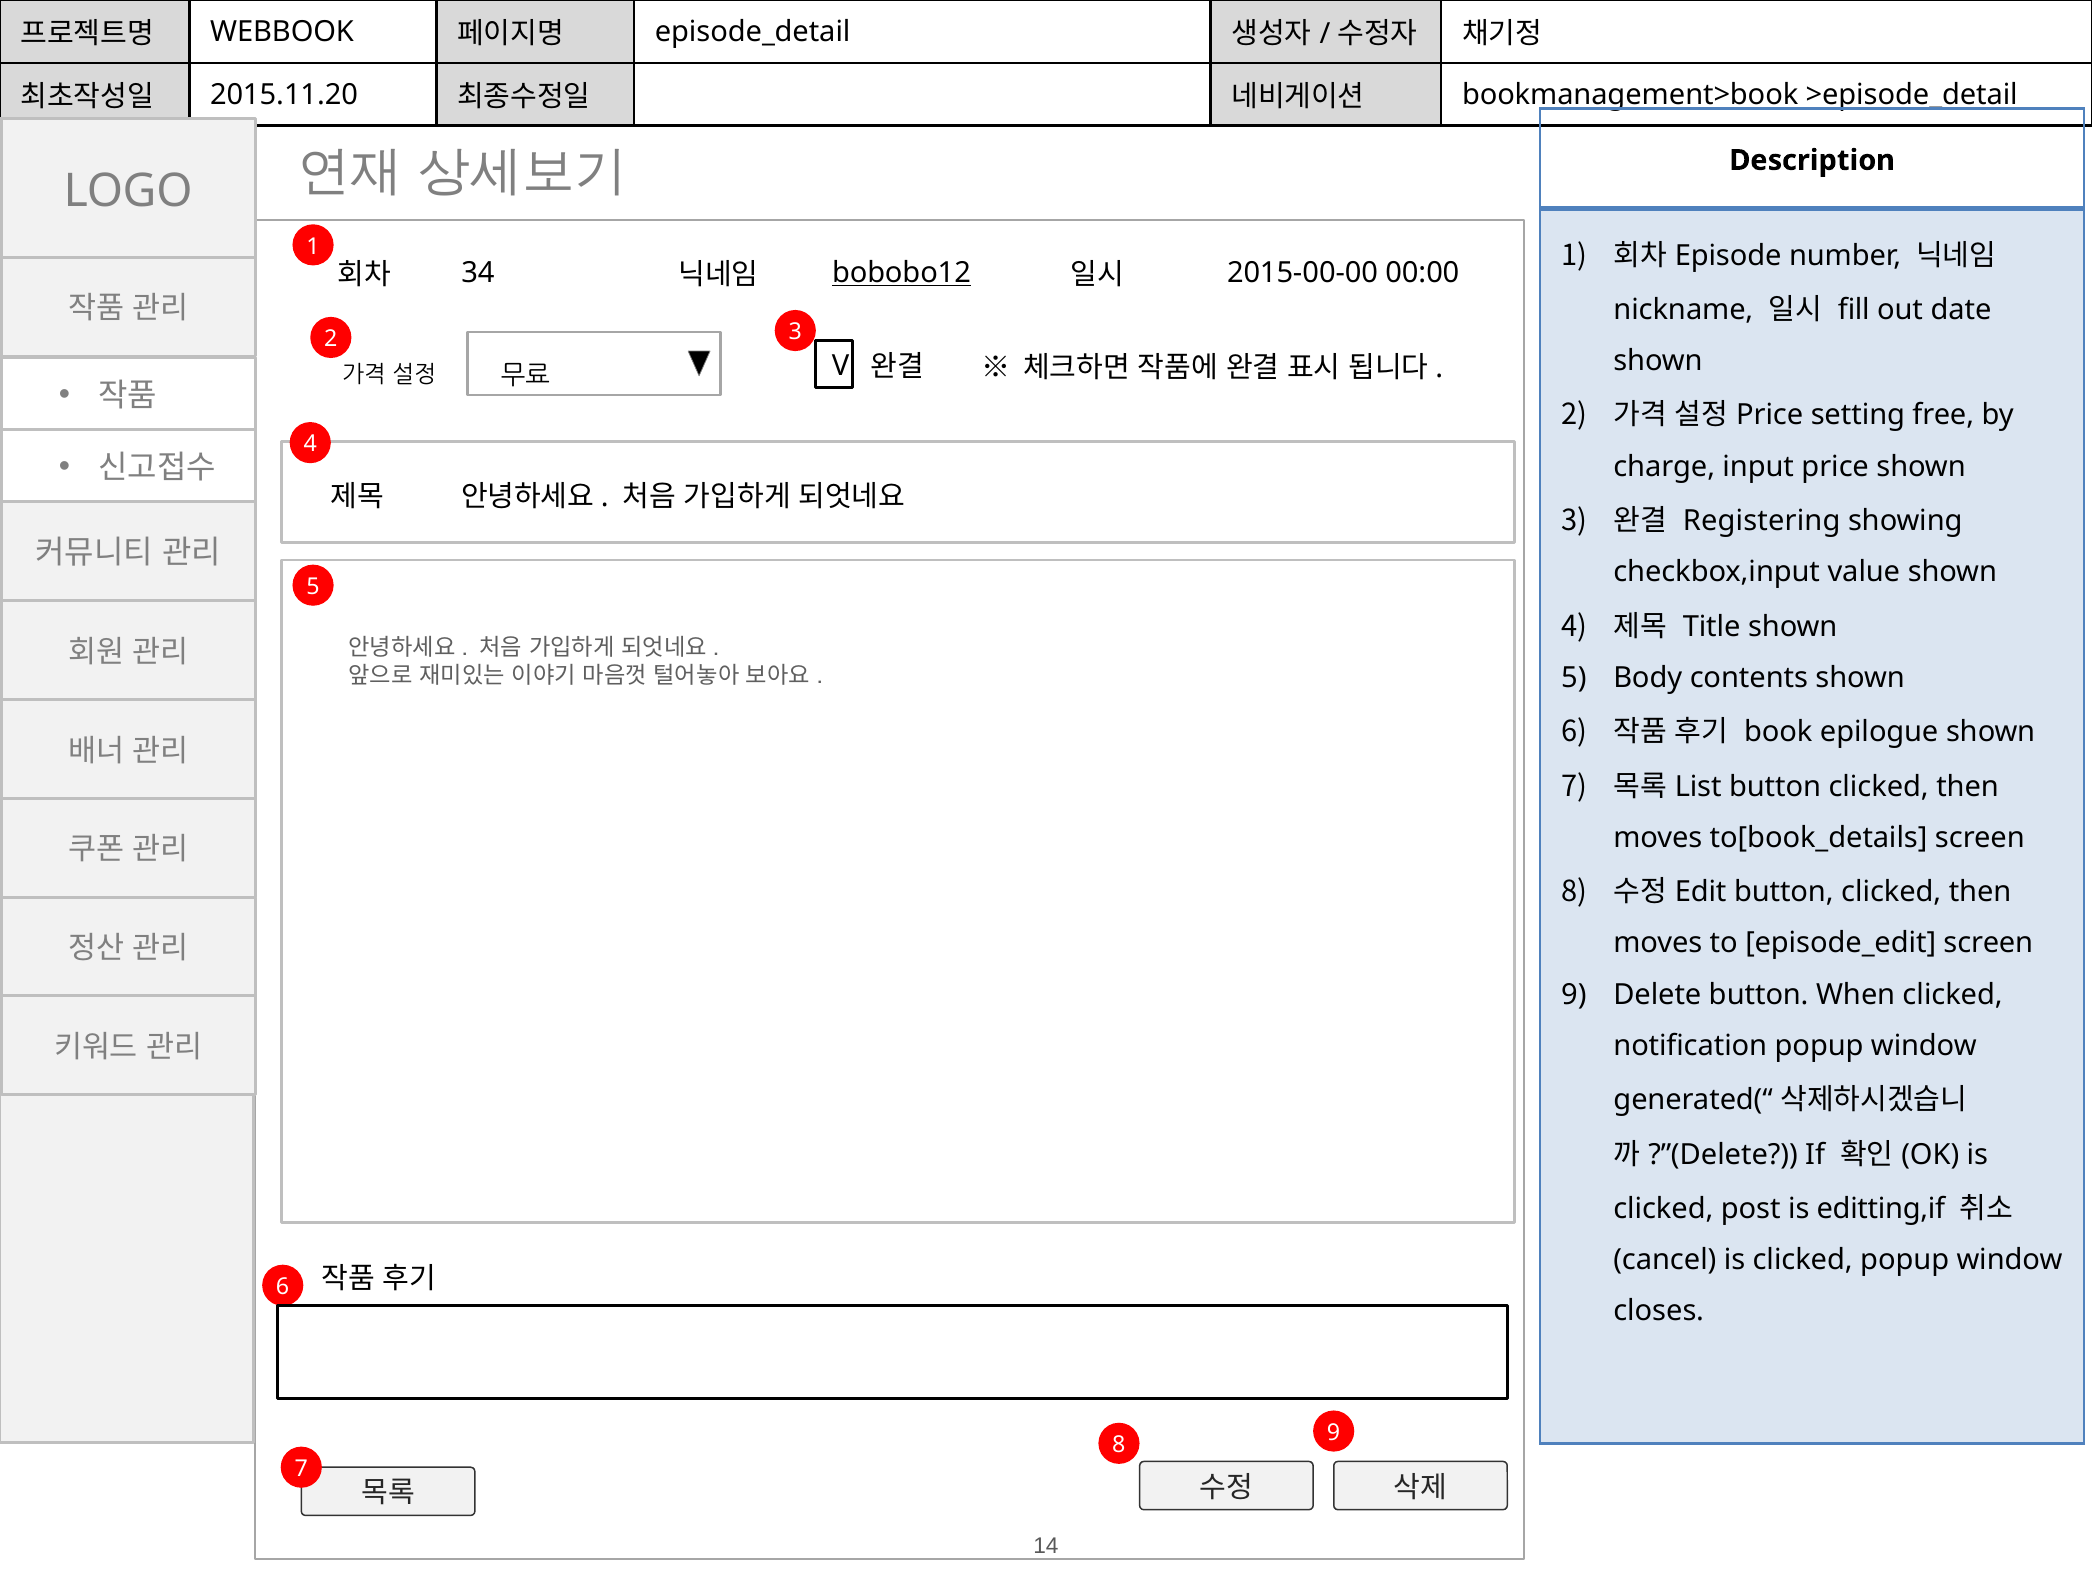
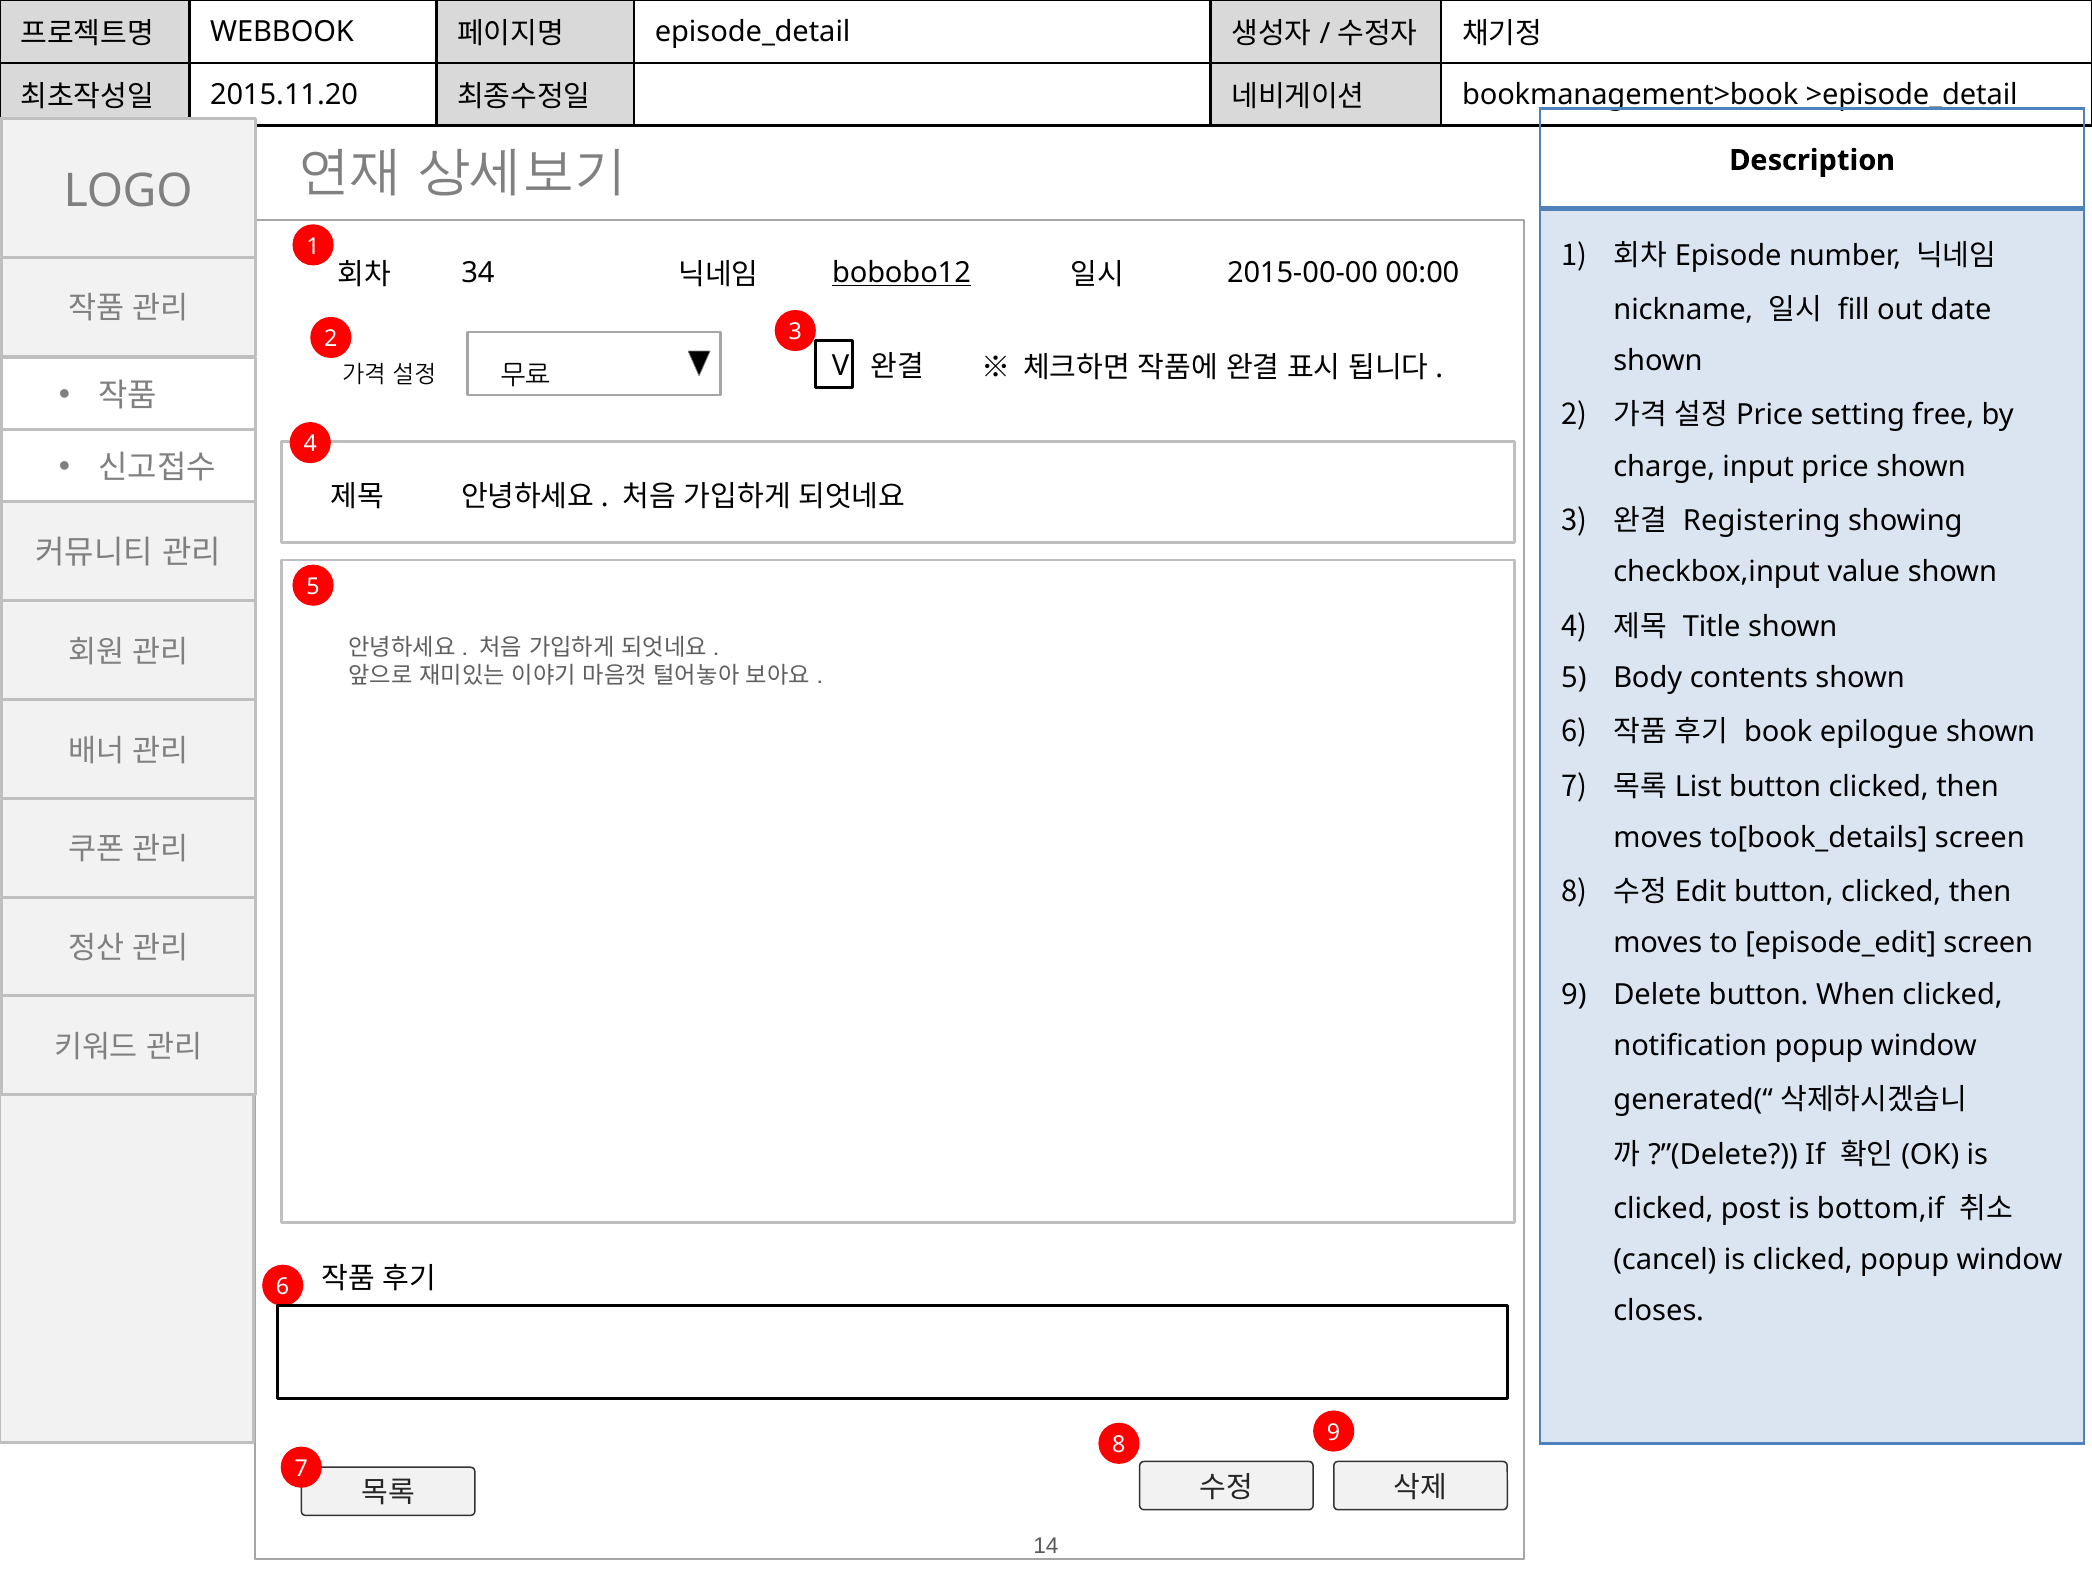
editting,if: editting,if -> bottom,if
